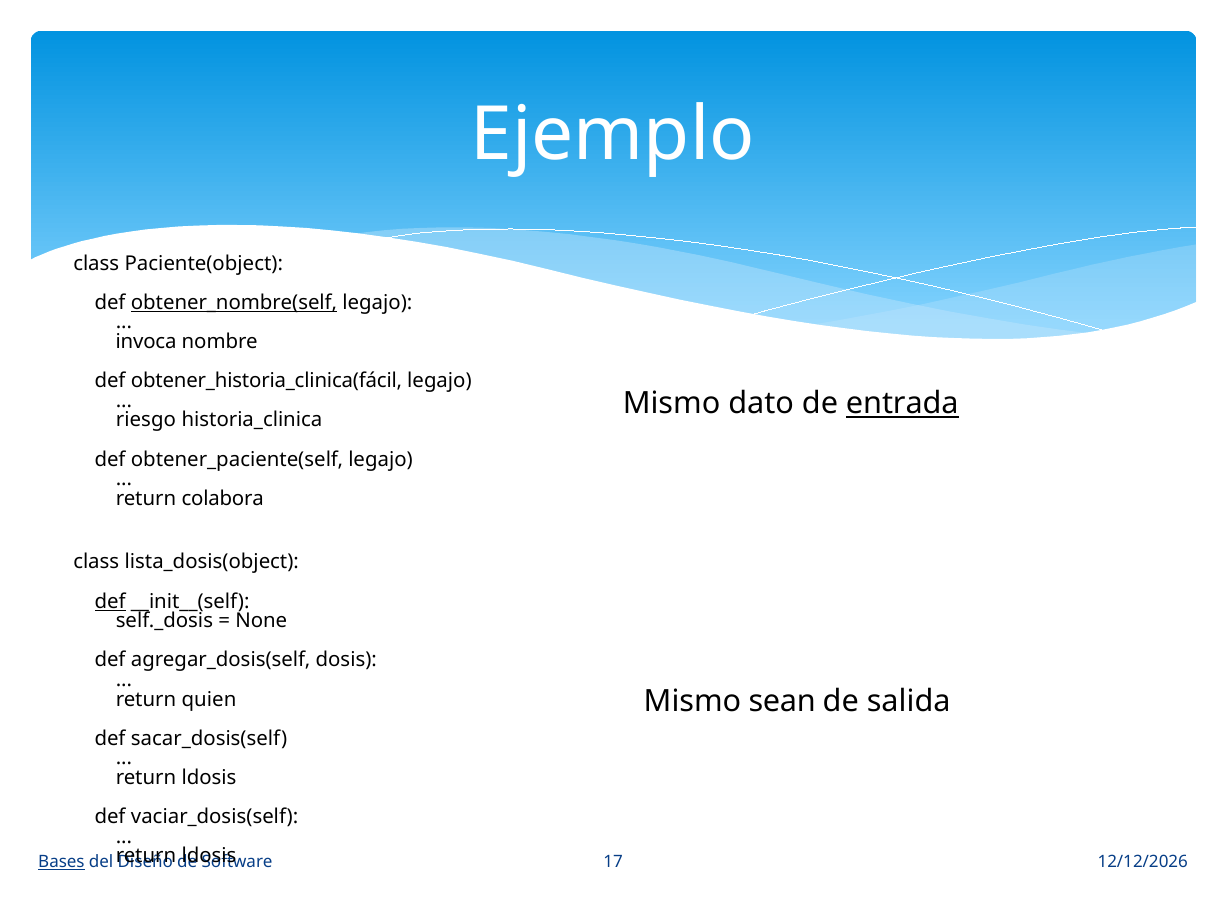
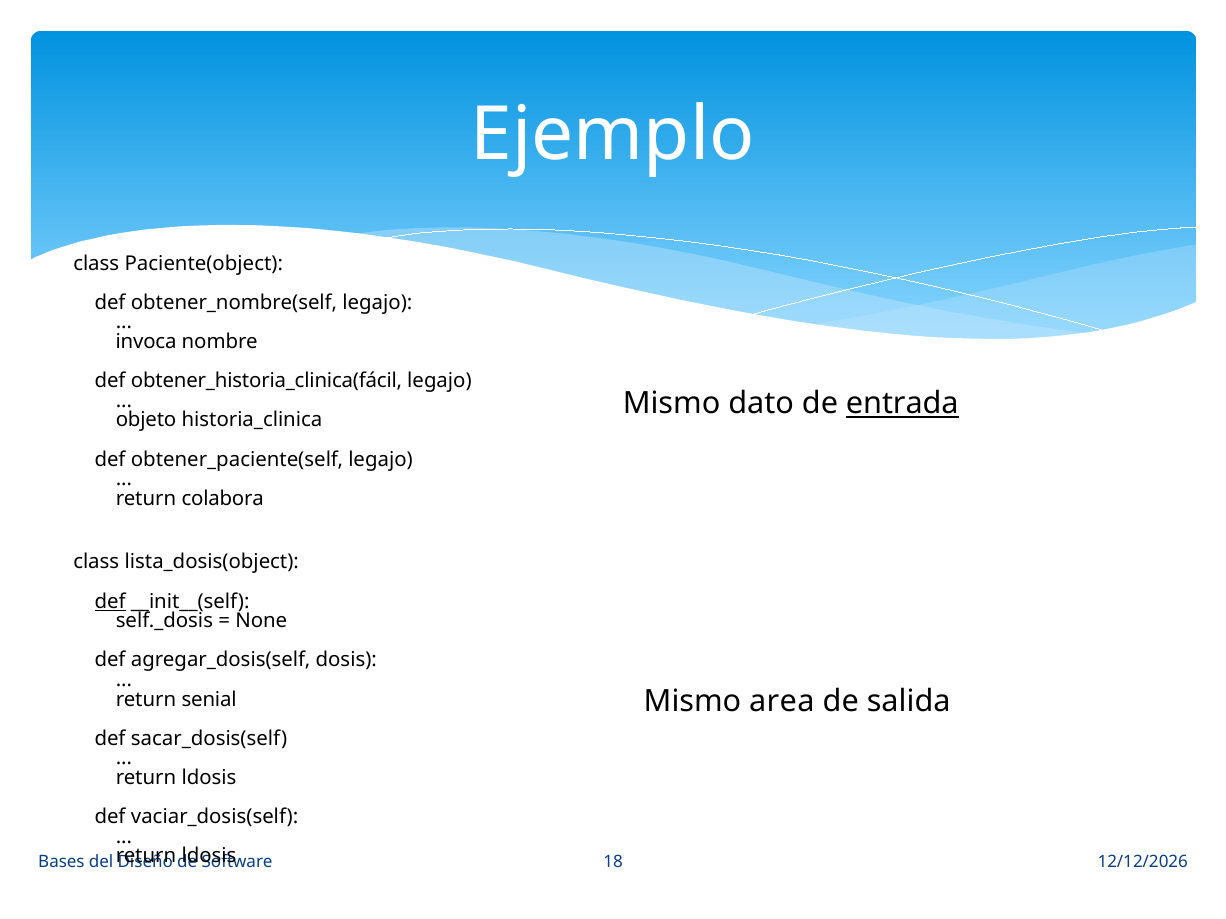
obtener_nombre(self underline: present -> none
riesgo: riesgo -> objeto
sean: sean -> area
quien: quien -> senial
Bases underline: present -> none
17: 17 -> 18
